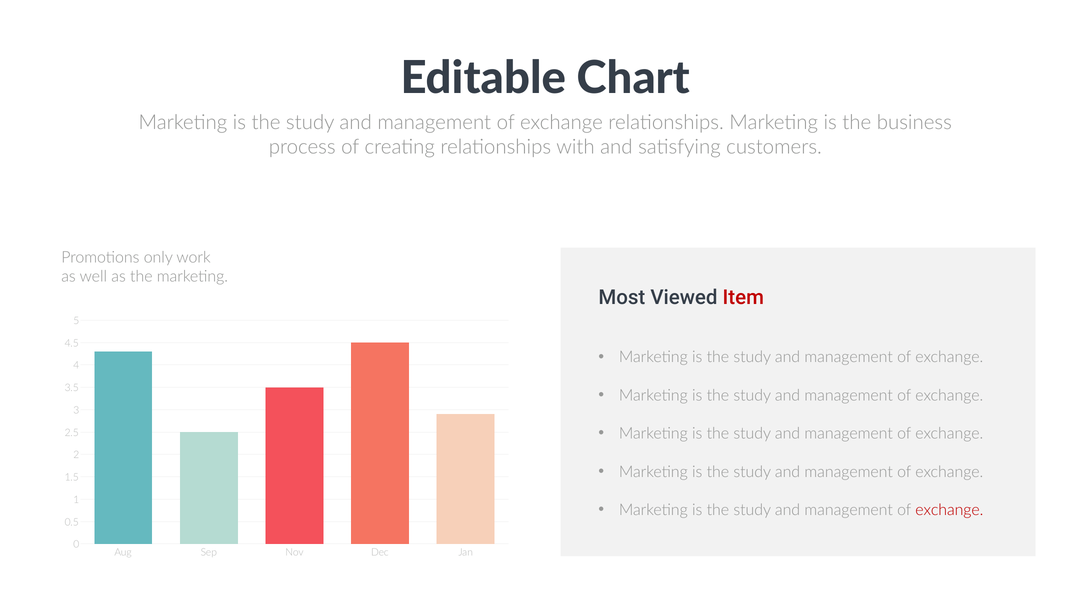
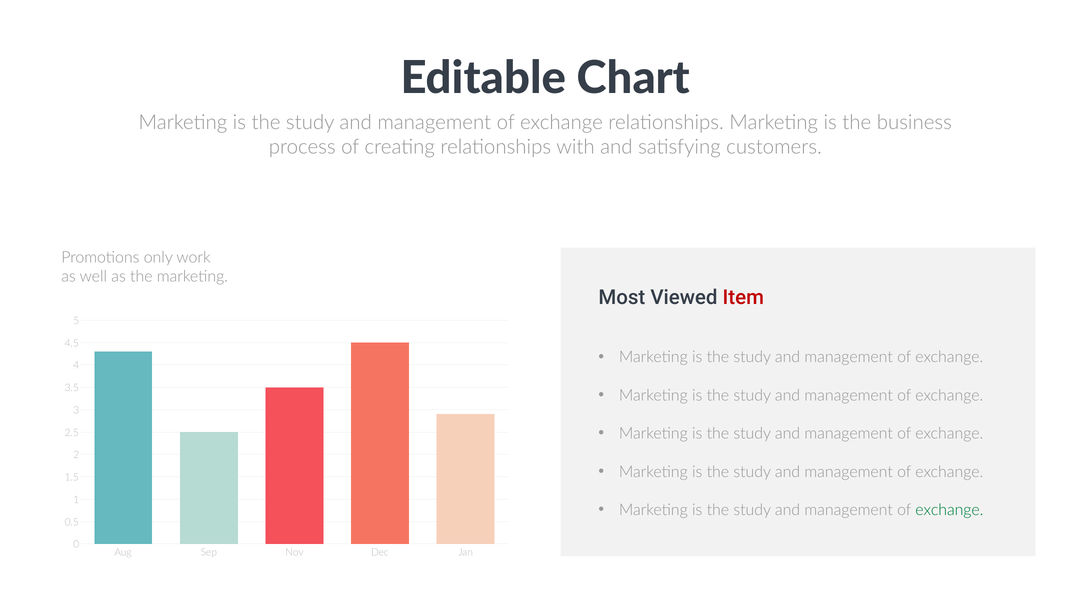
exchange at (949, 510) colour: red -> green
